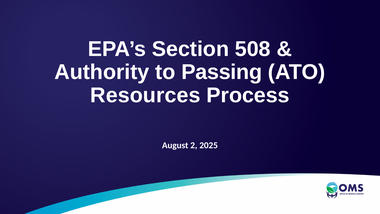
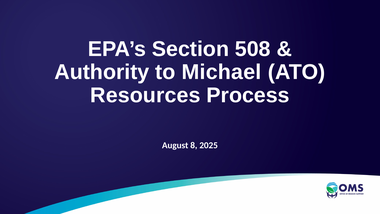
Passing: Passing -> Michael
2: 2 -> 8
